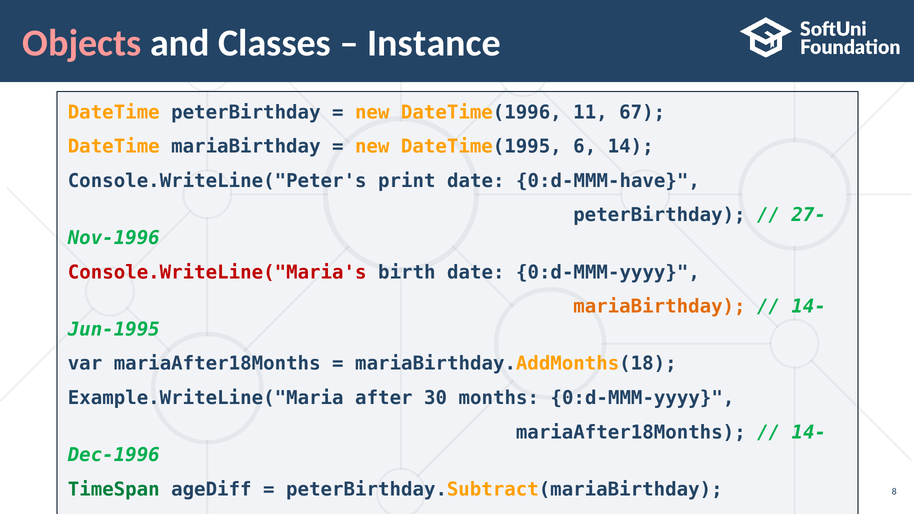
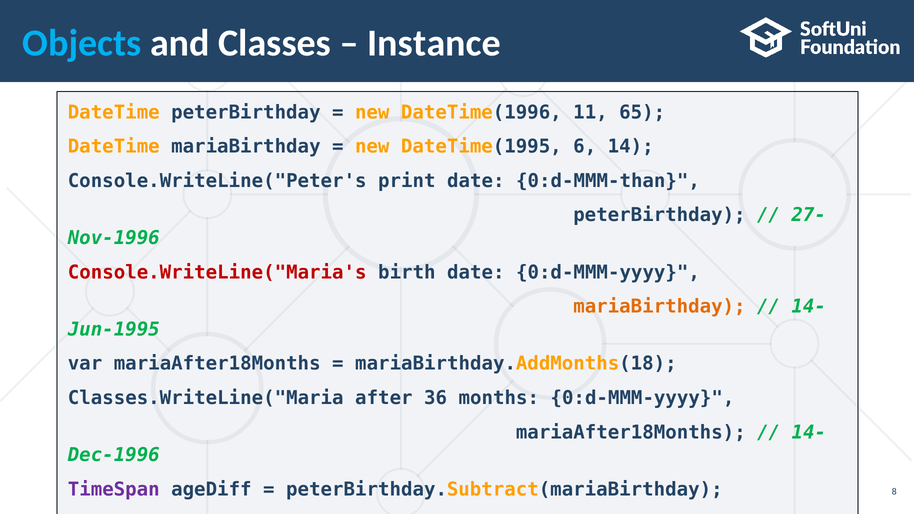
Objects colour: pink -> light blue
67: 67 -> 65
0:d-MMM-have: 0:d-MMM-have -> 0:d-MMM-than
Example.WriteLine("Maria: Example.WriteLine("Maria -> Classes.WriteLine("Maria
30: 30 -> 36
TimeSpan colour: green -> purple
